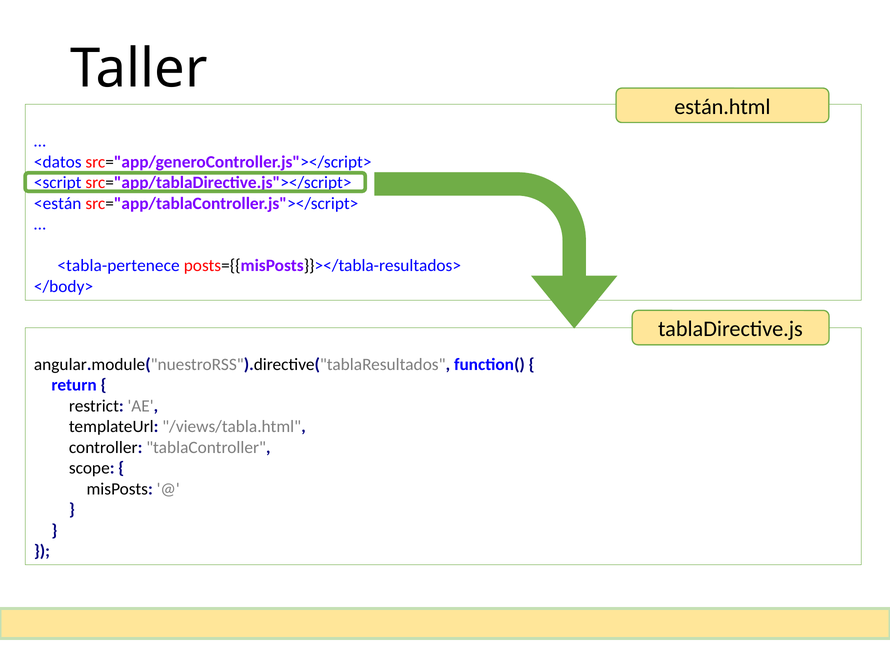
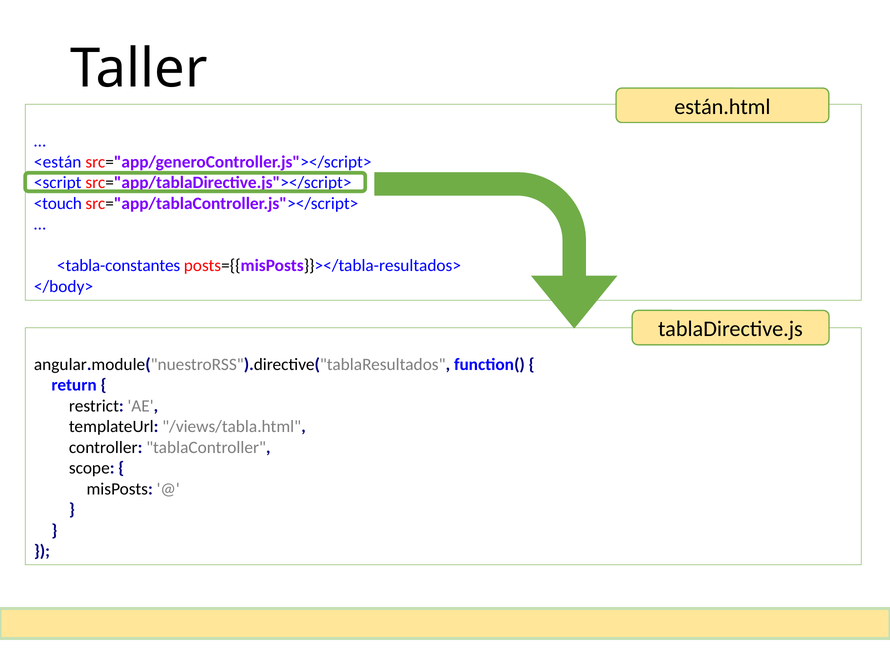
<datos: <datos -> <están
<están: <están -> <touch
<tabla-pertenece: <tabla-pertenece -> <tabla-constantes
